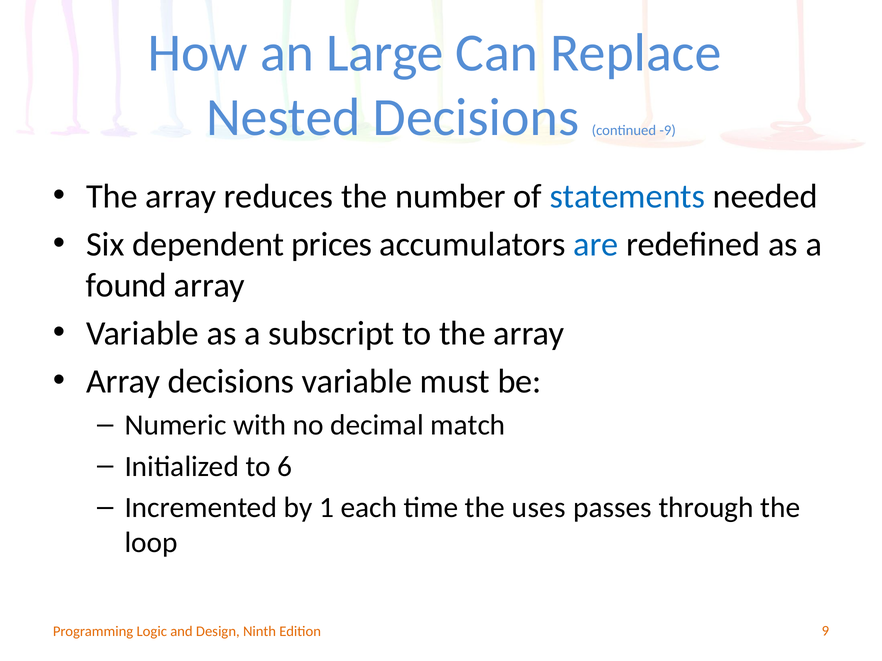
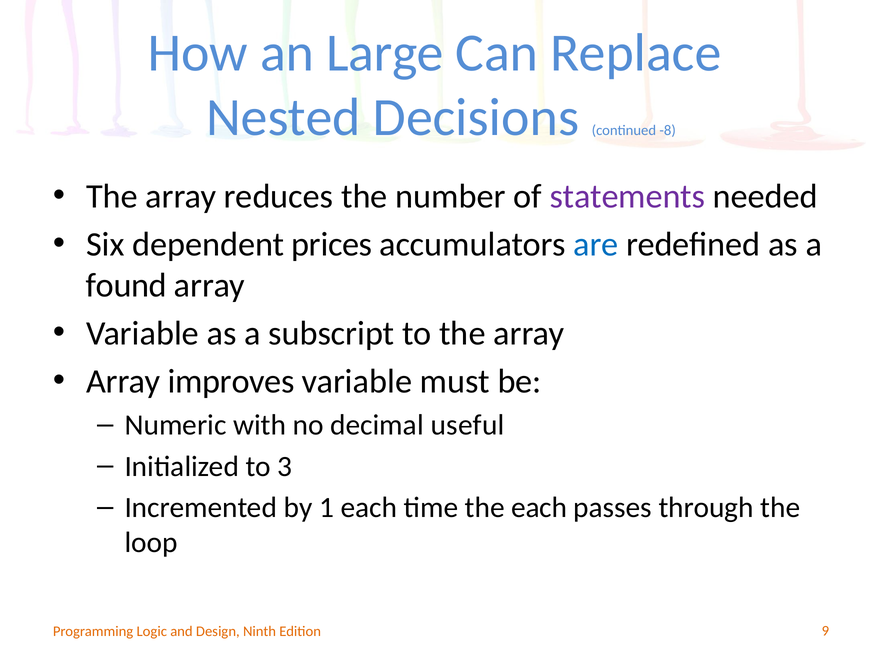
-9: -9 -> -8
statements colour: blue -> purple
Array decisions: decisions -> improves
match: match -> useful
6: 6 -> 3
the uses: uses -> each
